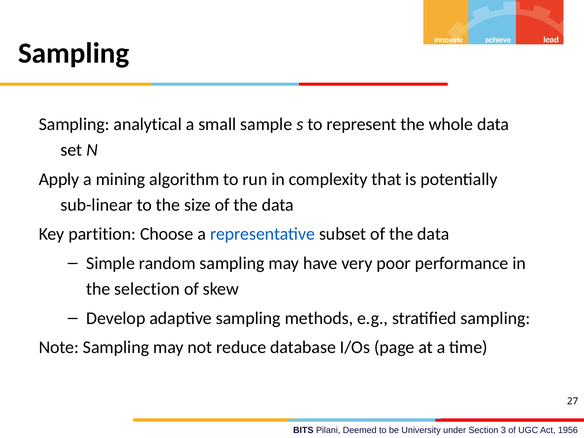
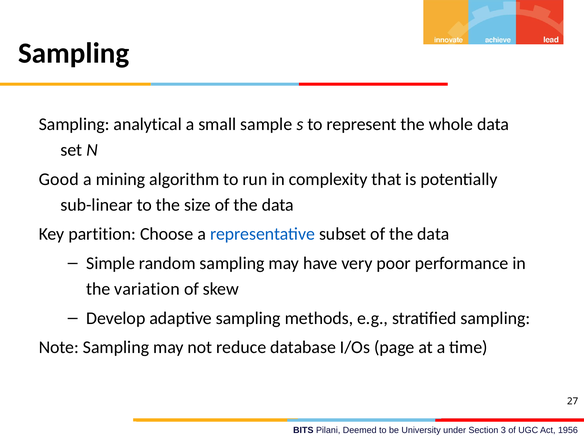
Apply: Apply -> Good
selection: selection -> variation
